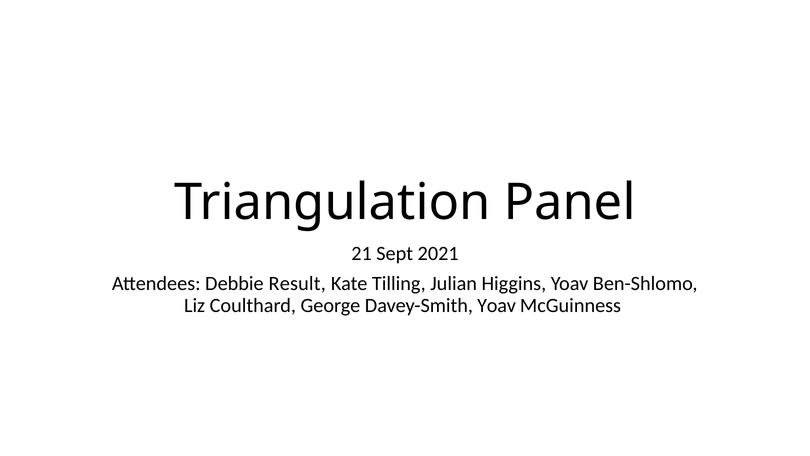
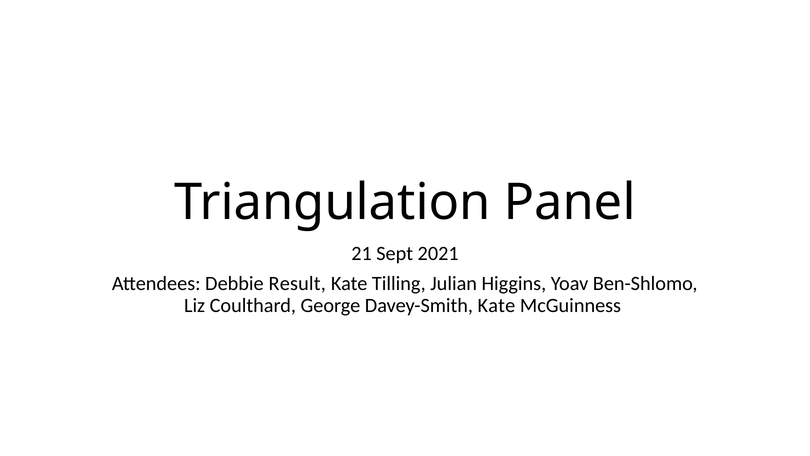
Davey-Smith Yoav: Yoav -> Kate
